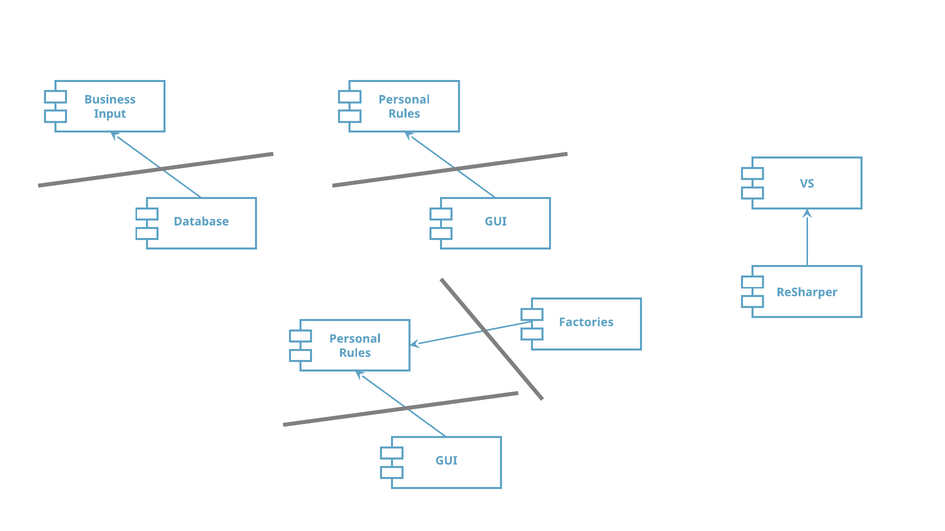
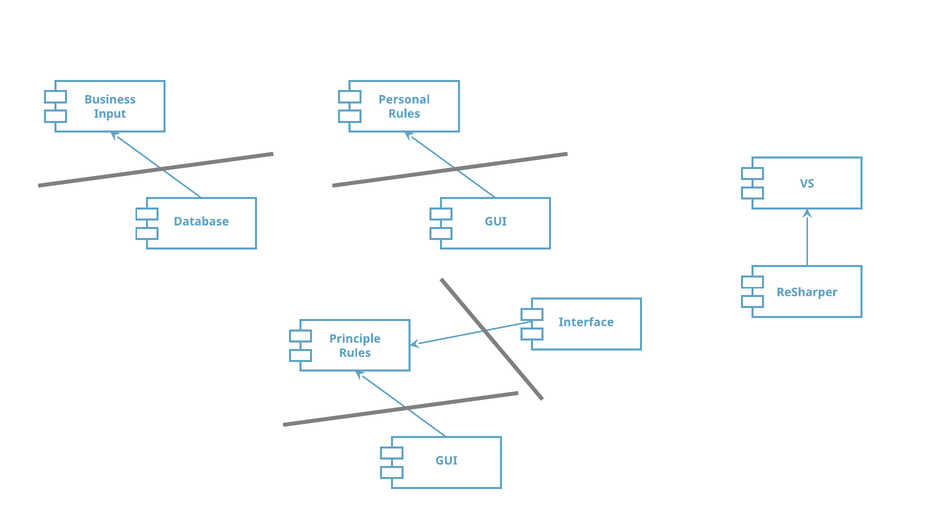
Factories: Factories -> Interface
Personal at (355, 339): Personal -> Principle
